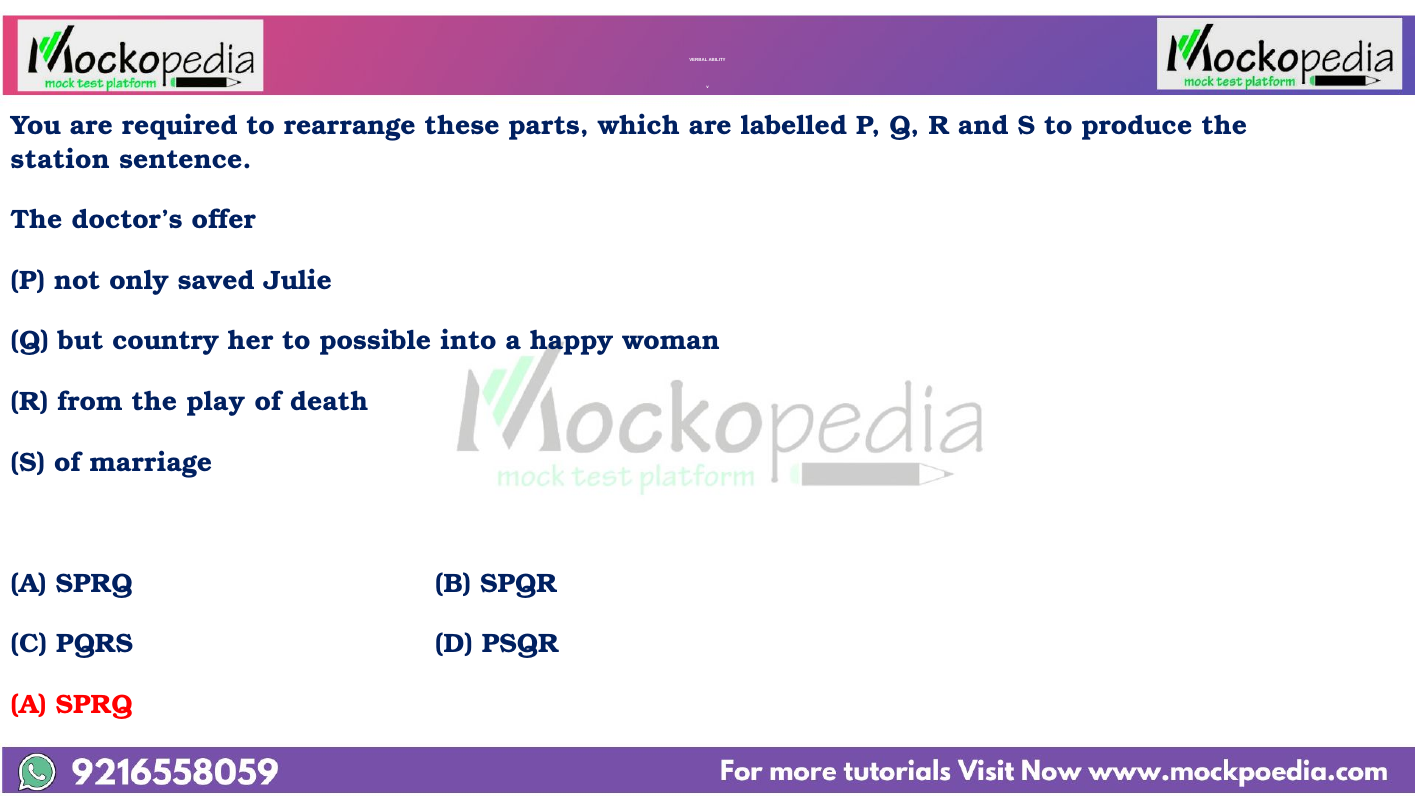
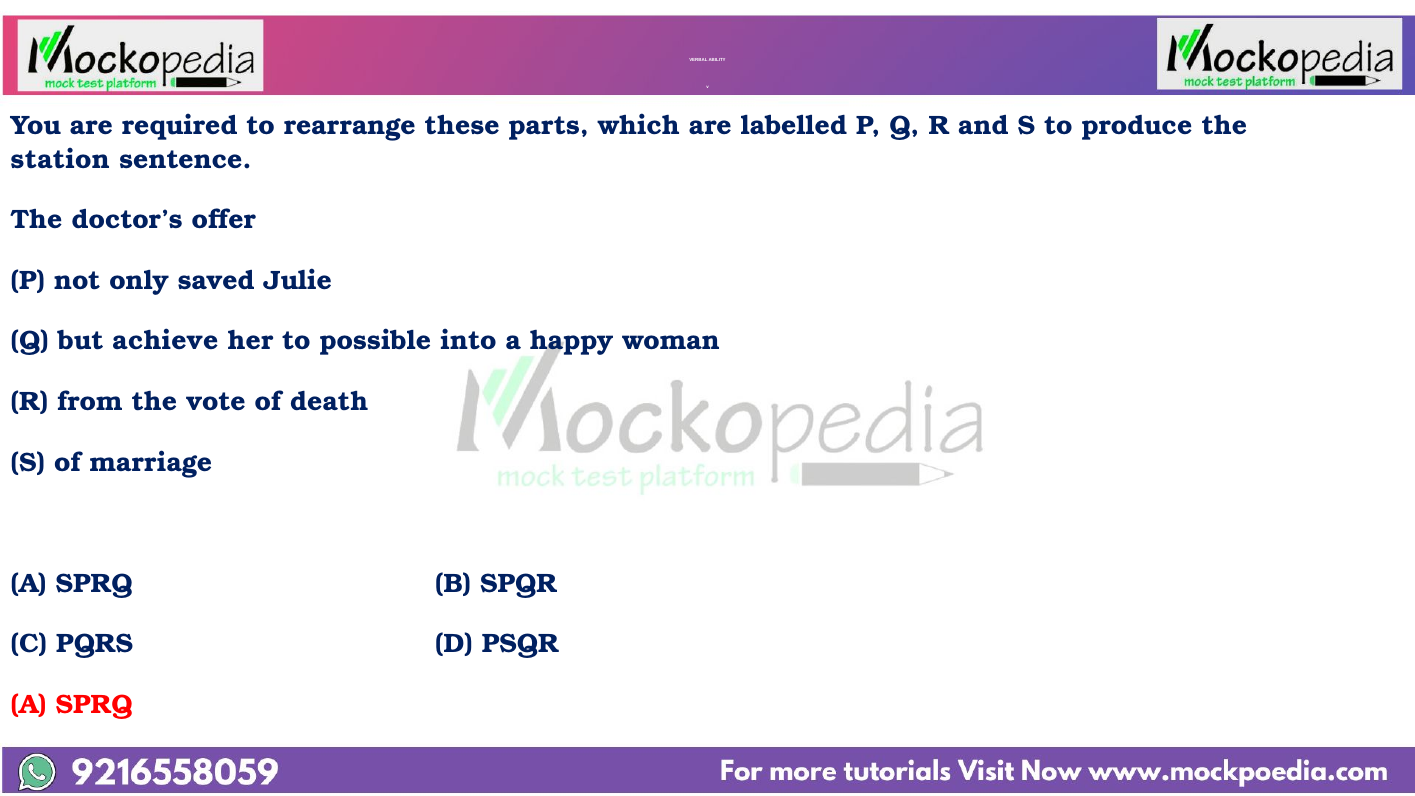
country: country -> achieve
play: play -> vote
